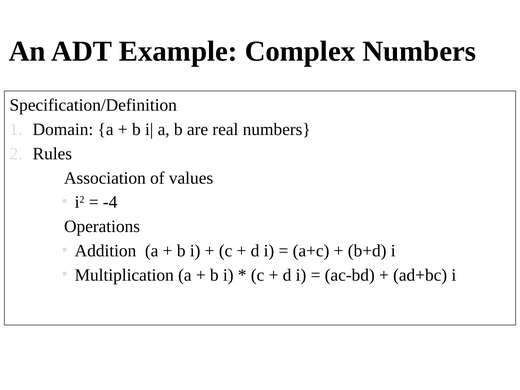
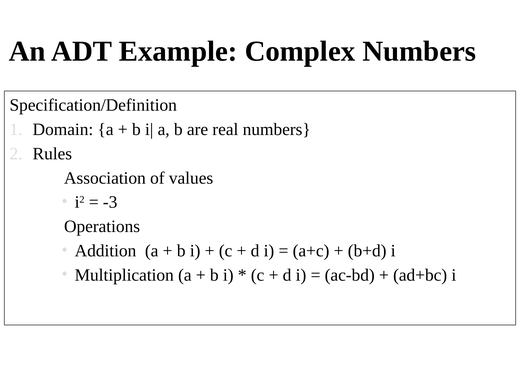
-4: -4 -> -3
